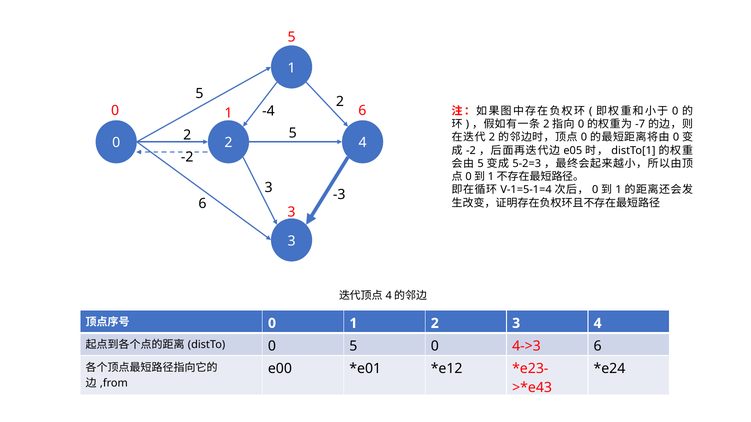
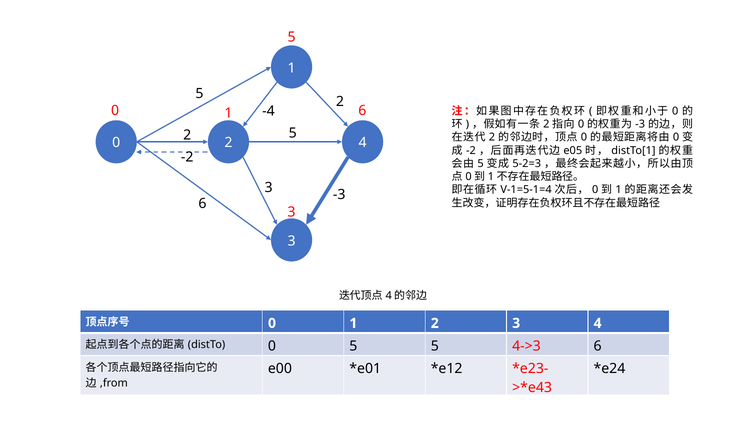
-7 at (640, 124): -7 -> -3
0 5 0: 0 -> 5
